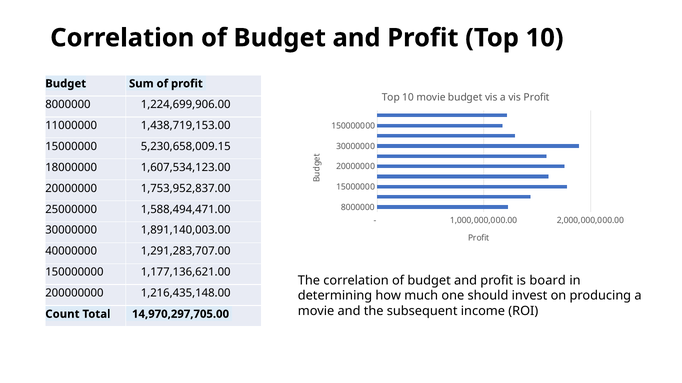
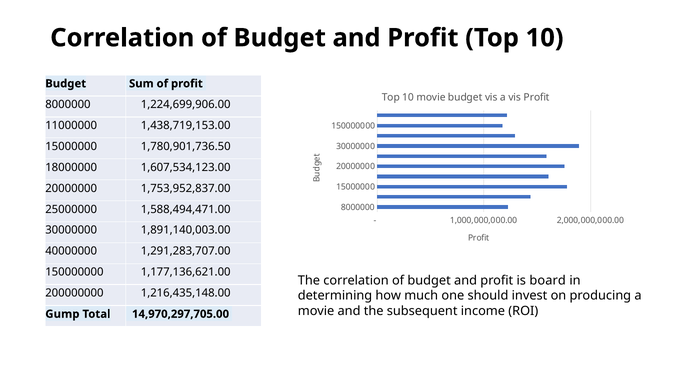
5,230,658,009.15: 5,230,658,009.15 -> 1,780,901,736.50
Count: Count -> Gump
